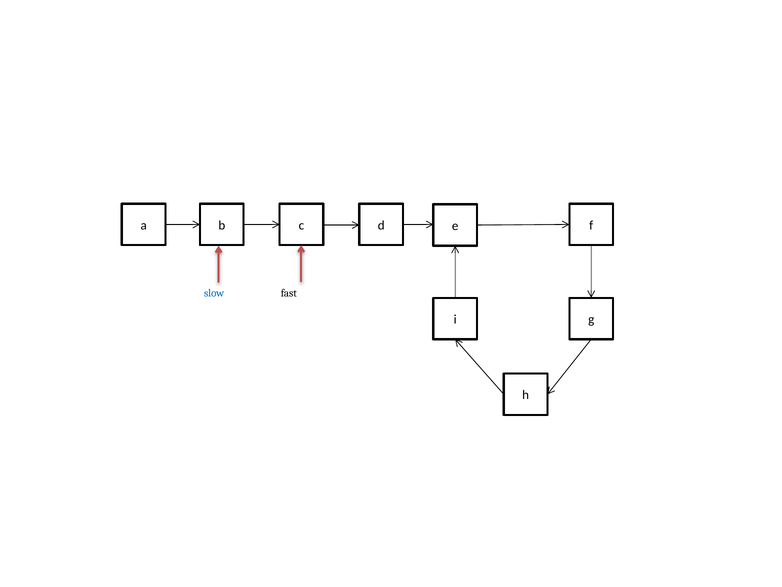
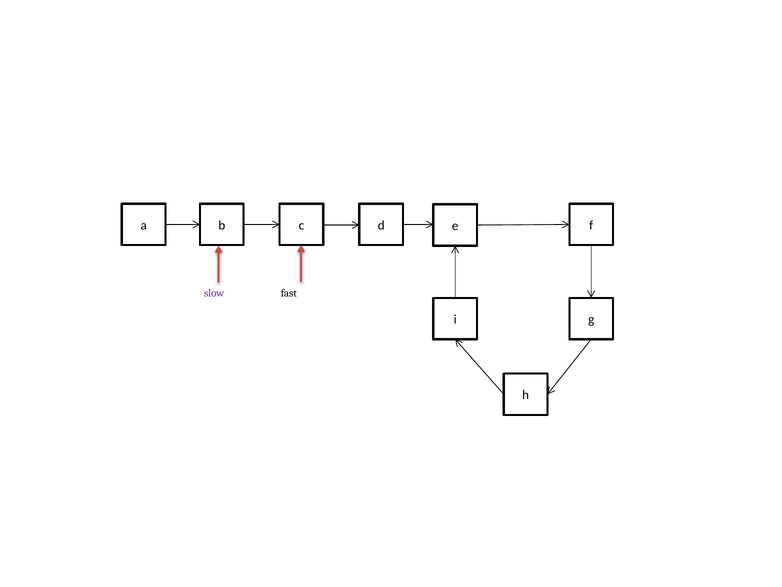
slow colour: blue -> purple
